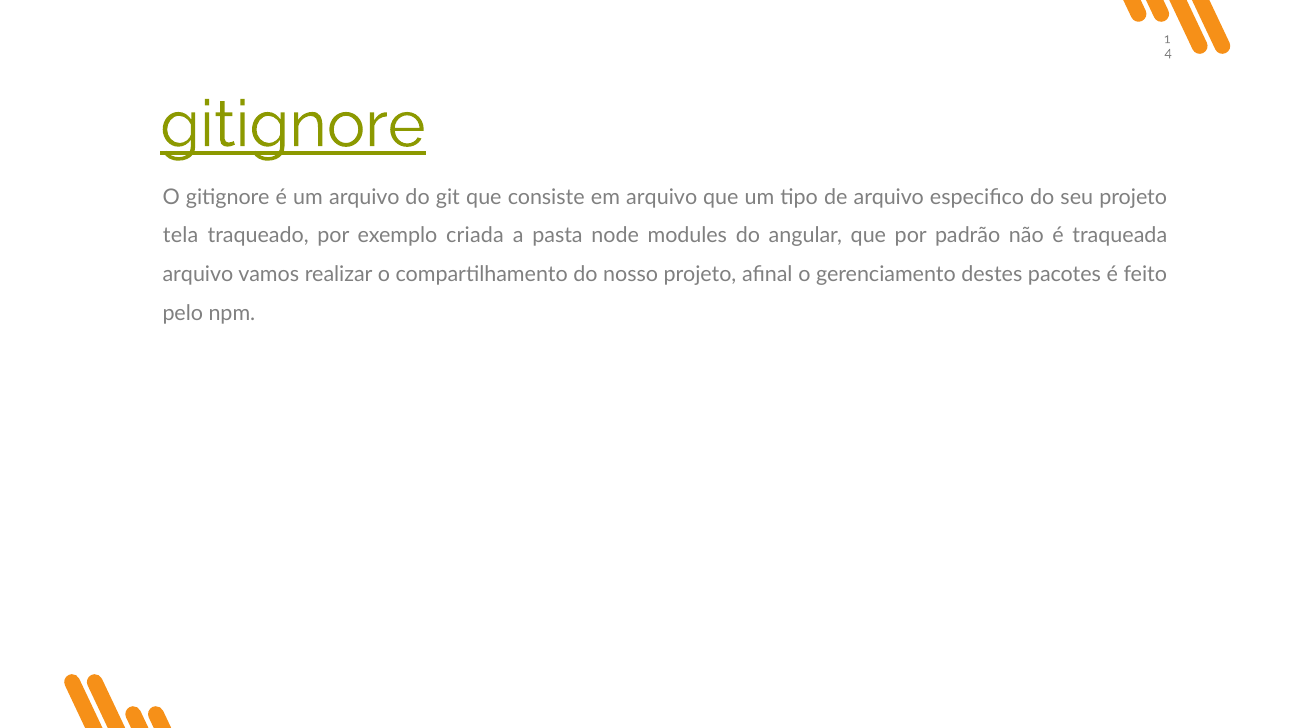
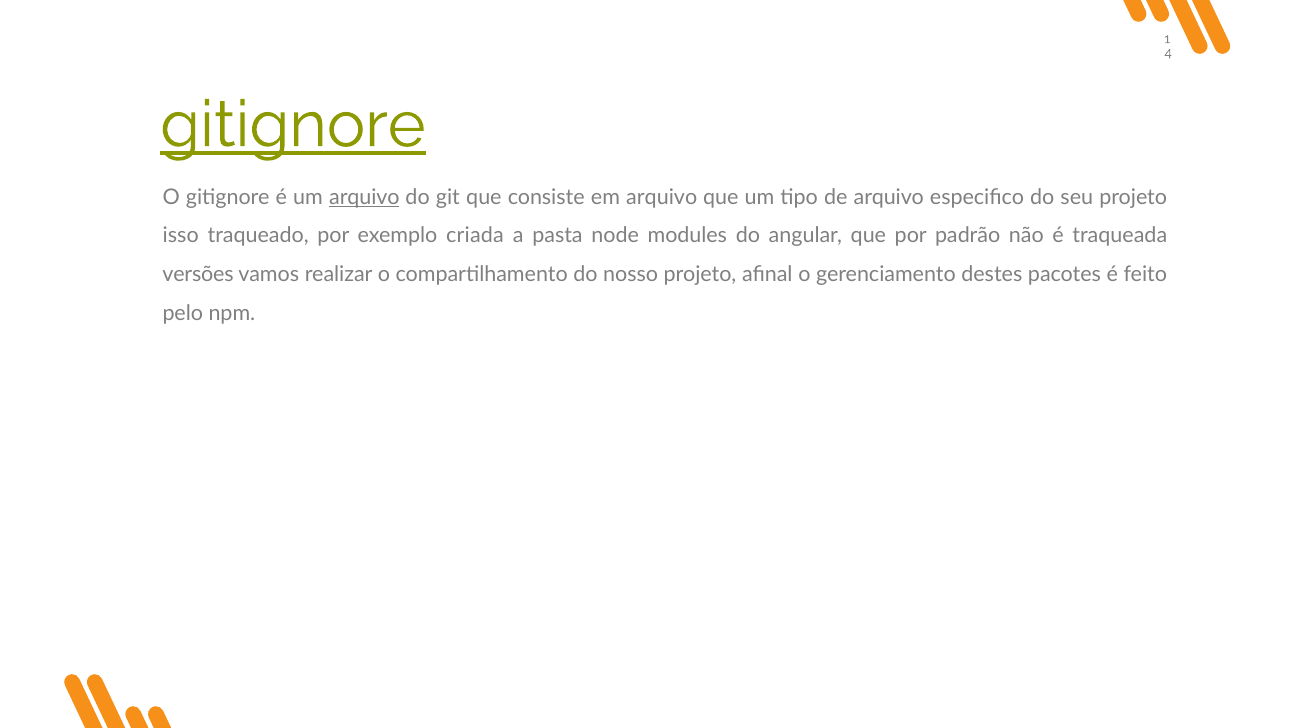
arquivo at (364, 197) underline: none -> present
tela: tela -> isso
arquivo at (198, 274): arquivo -> versões
